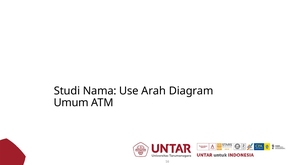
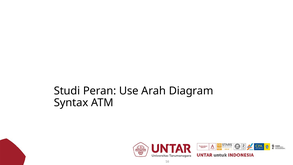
Nama: Nama -> Peran
Umum: Umum -> Syntax
